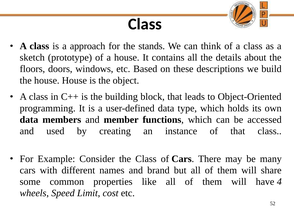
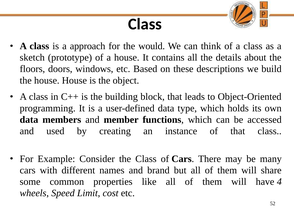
stands: stands -> would
